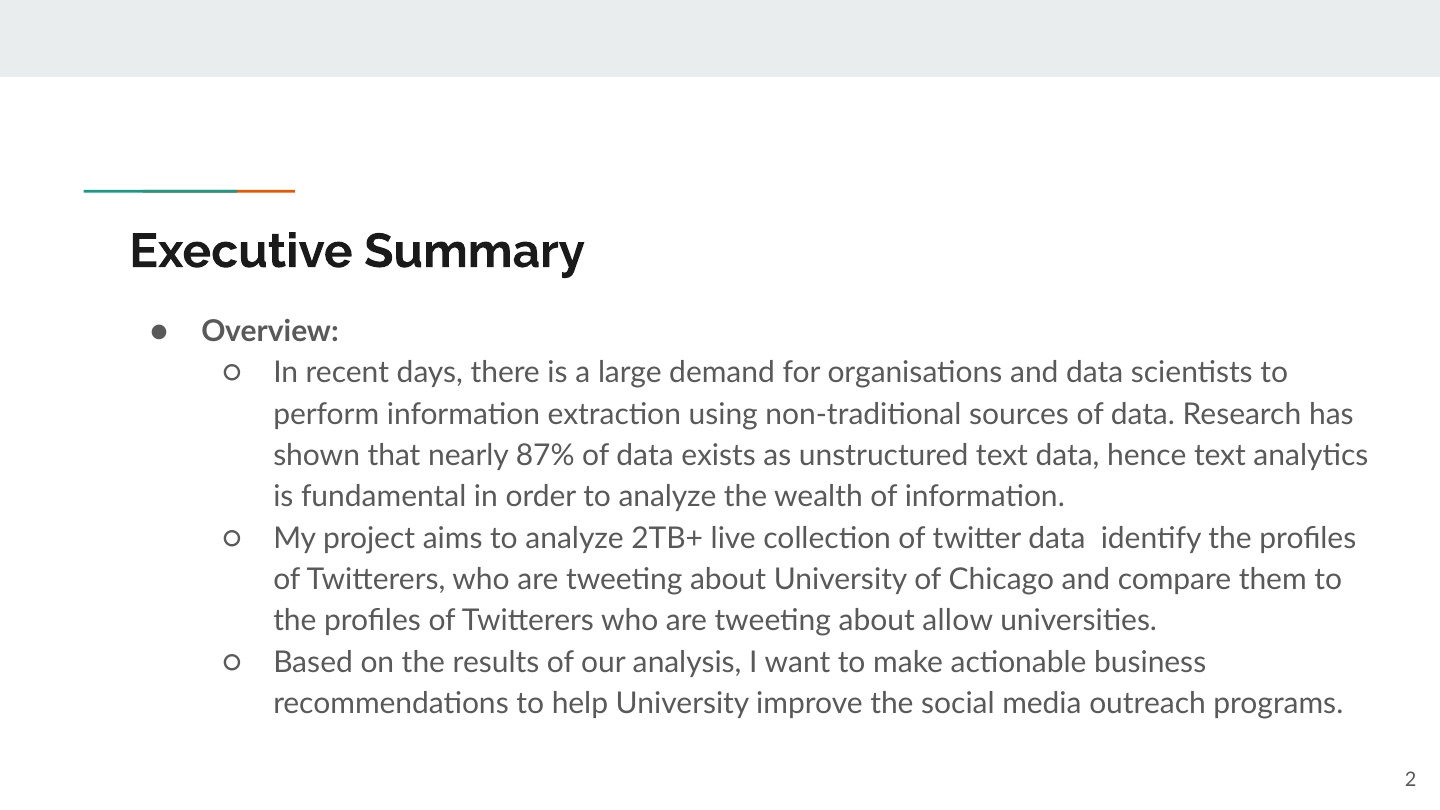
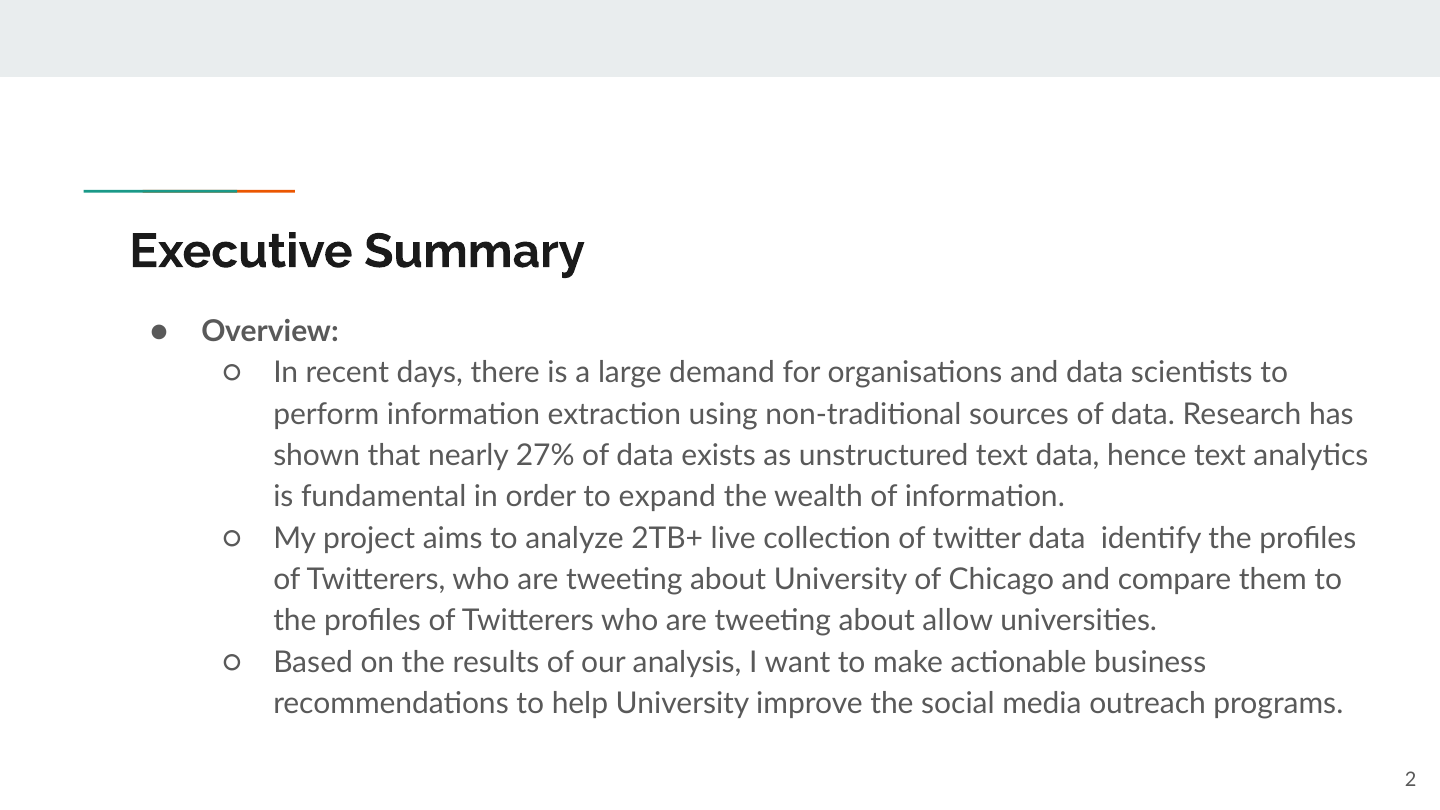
87%: 87% -> 27%
order to analyze: analyze -> expand
